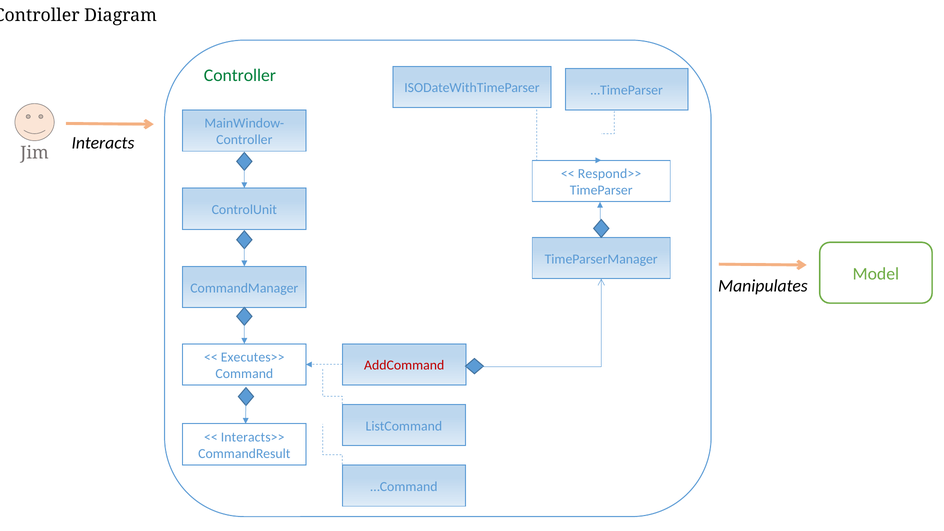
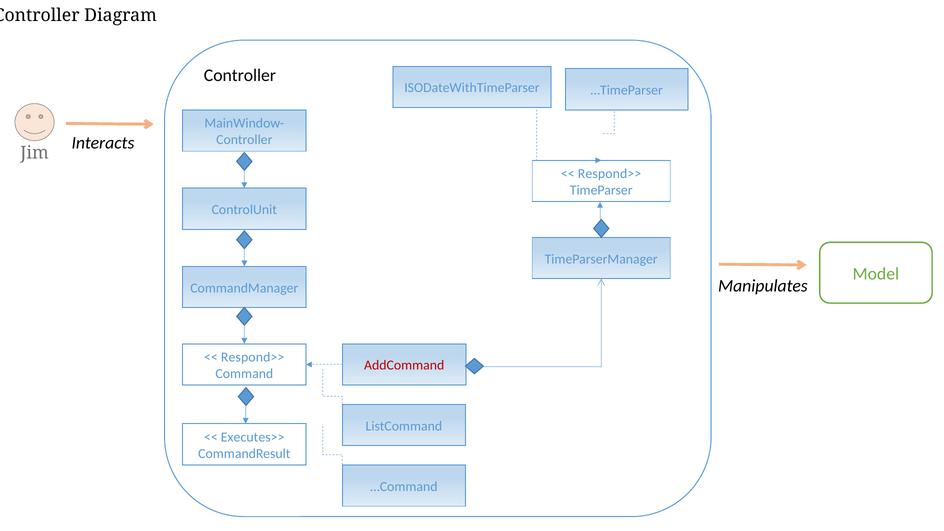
Controller at (240, 75) colour: green -> black
Executes>> at (253, 357): Executes>> -> Respond>>
Interacts>>: Interacts>> -> Executes>>
